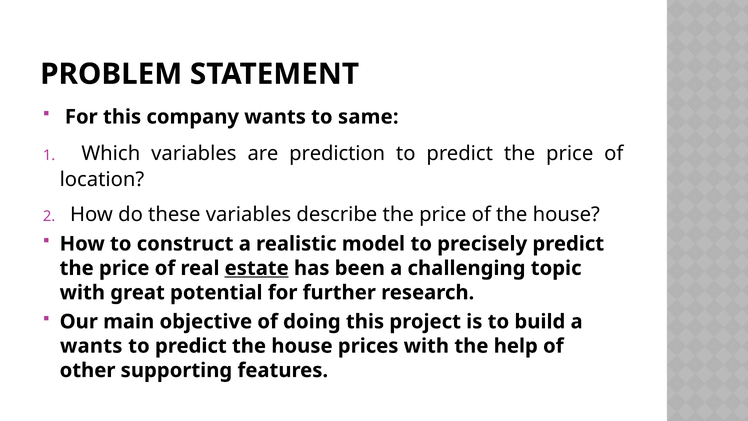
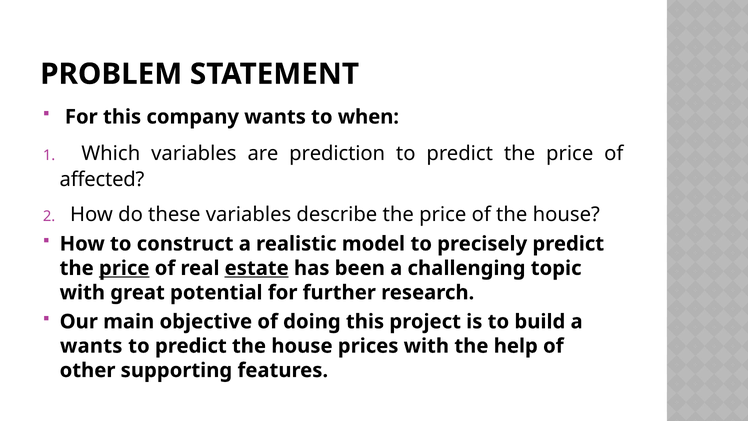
same: same -> when
location: location -> affected
price at (124, 268) underline: none -> present
